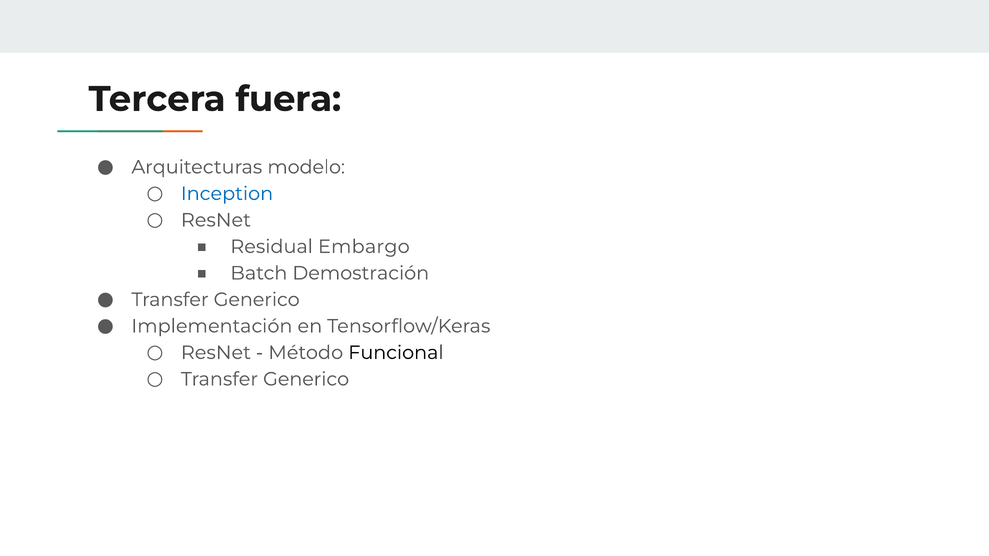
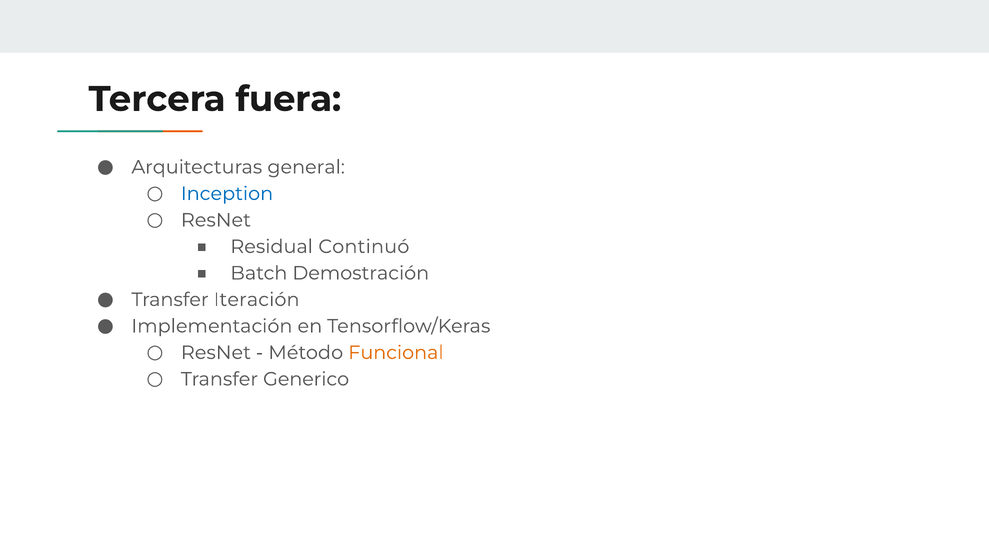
modelo: modelo -> general
Embargo: Embargo -> Continuó
Generico at (257, 300): Generico -> Iteración
Funcional colour: black -> orange
